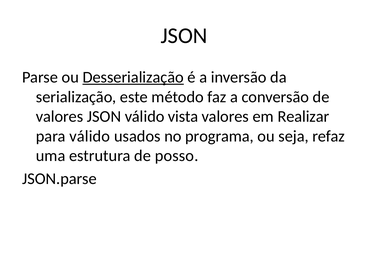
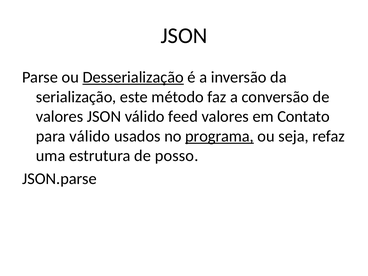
vista: vista -> feed
Realizar: Realizar -> Contato
programa underline: none -> present
